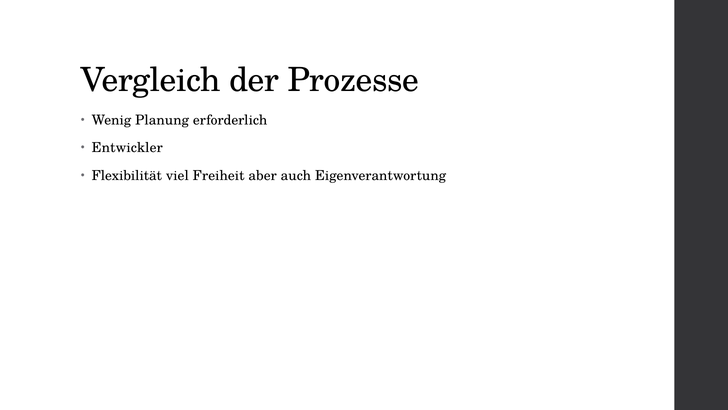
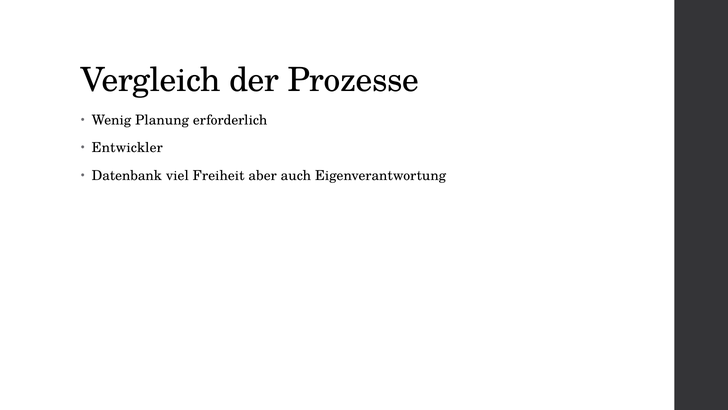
Flexibilität: Flexibilität -> Datenbank
